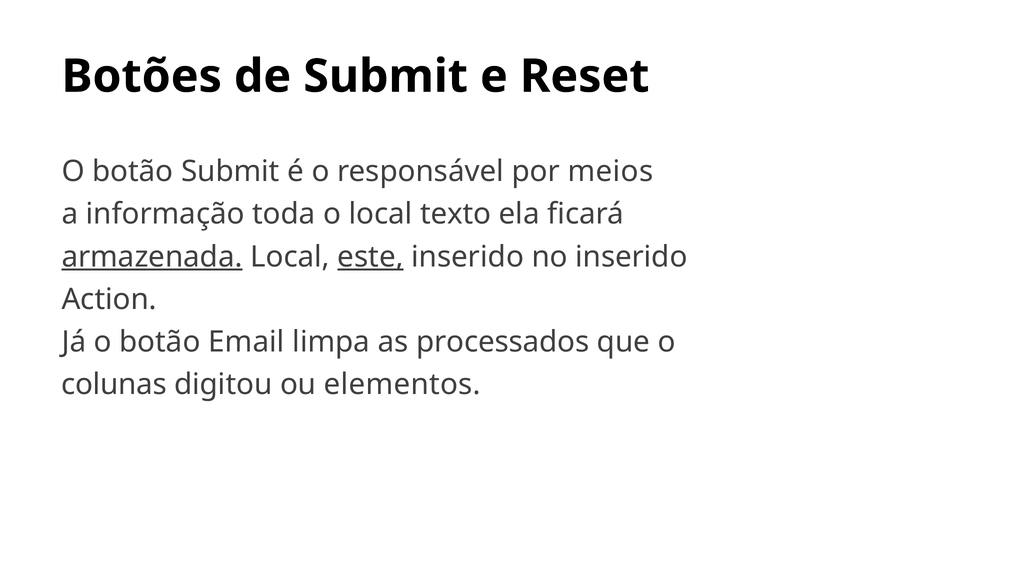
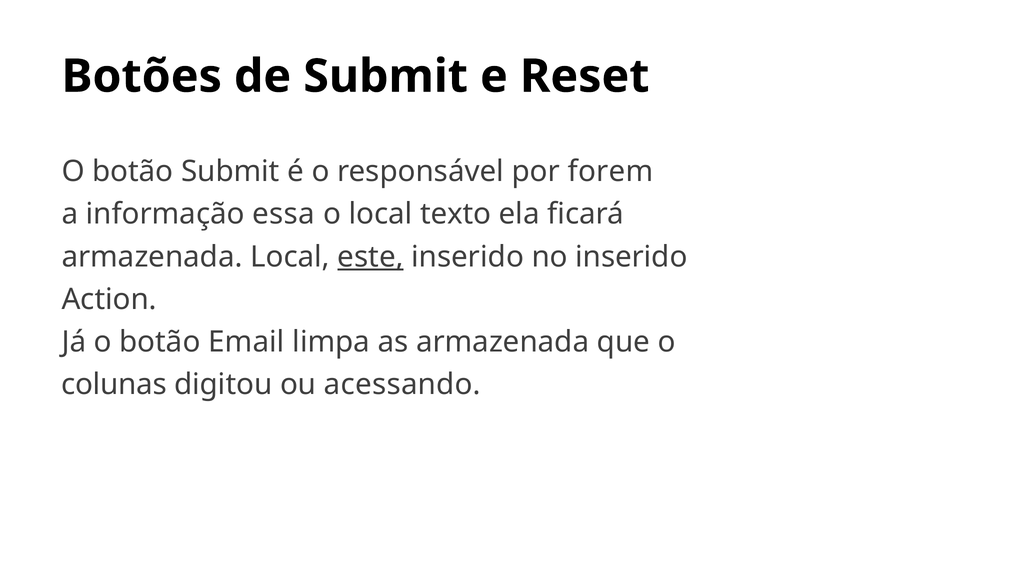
meios: meios -> forem
toda: toda -> essa
armazenada at (152, 257) underline: present -> none
as processados: processados -> armazenada
elementos: elementos -> acessando
